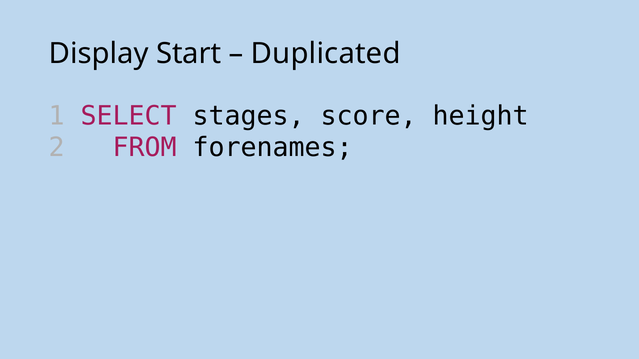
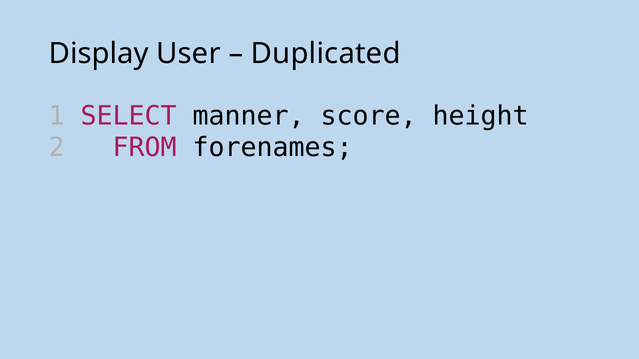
Start: Start -> User
stages: stages -> manner
